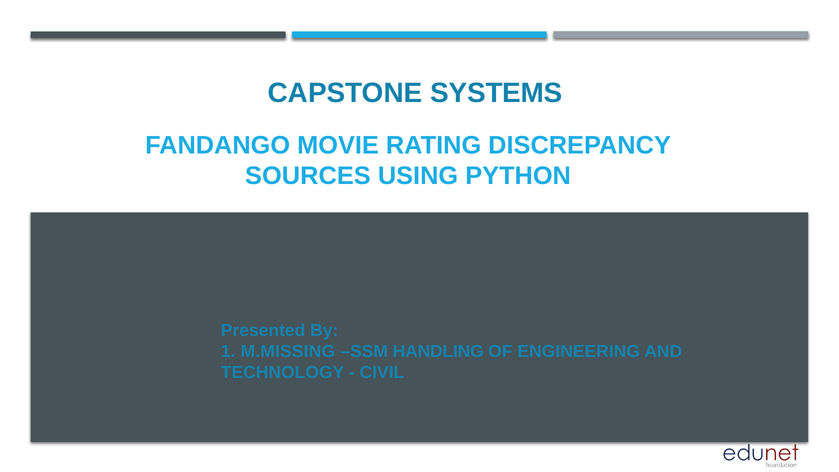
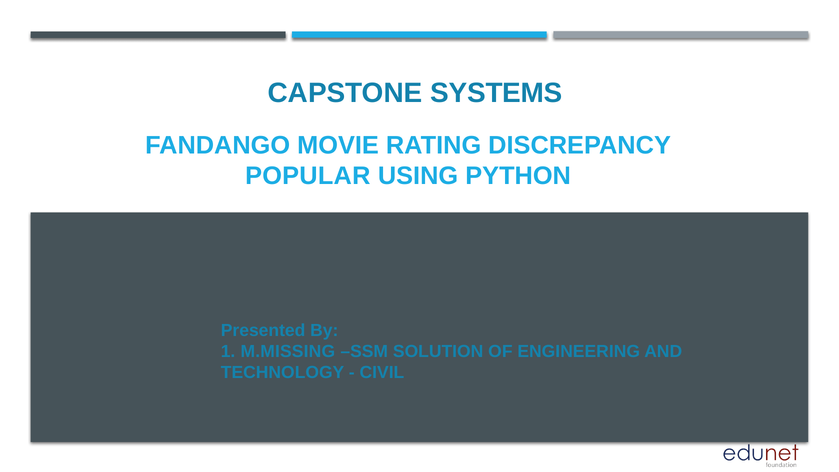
SOURCES: SOURCES -> POPULAR
HANDLING: HANDLING -> SOLUTION
